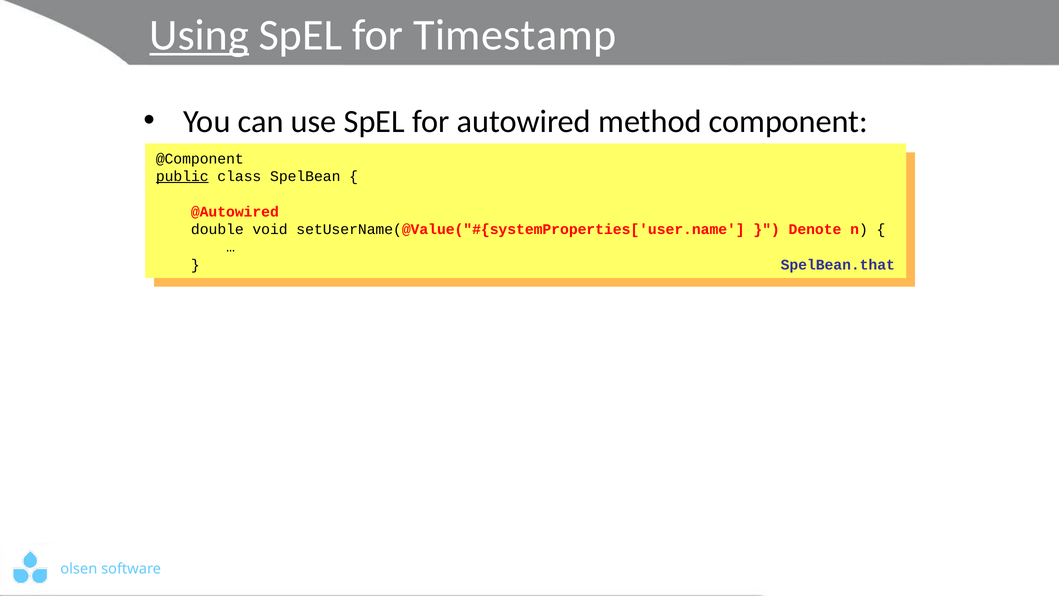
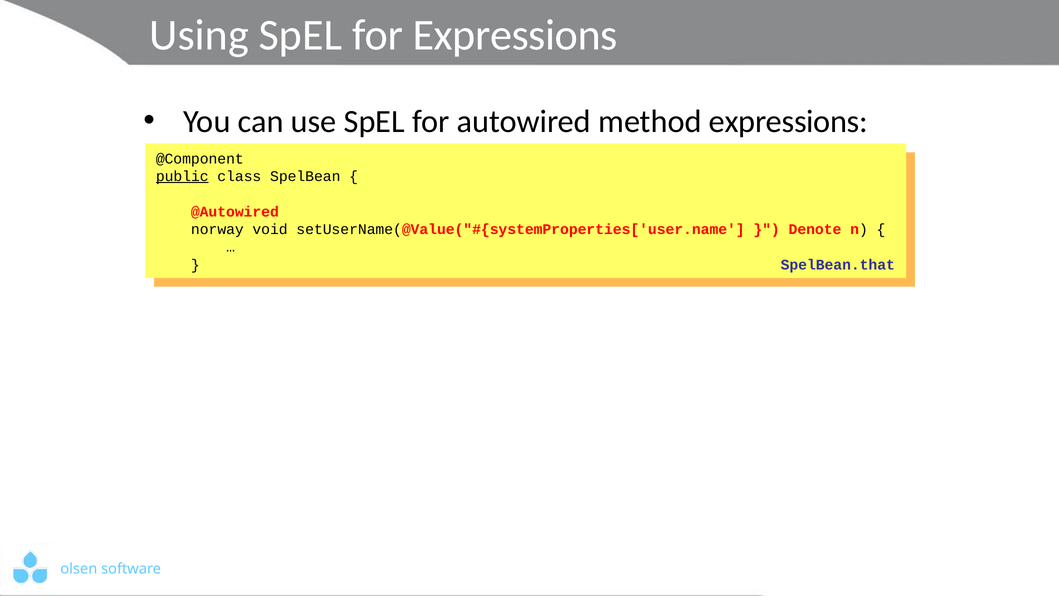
Using underline: present -> none
for Timestamp: Timestamp -> Expressions
method component: component -> expressions
double: double -> norway
